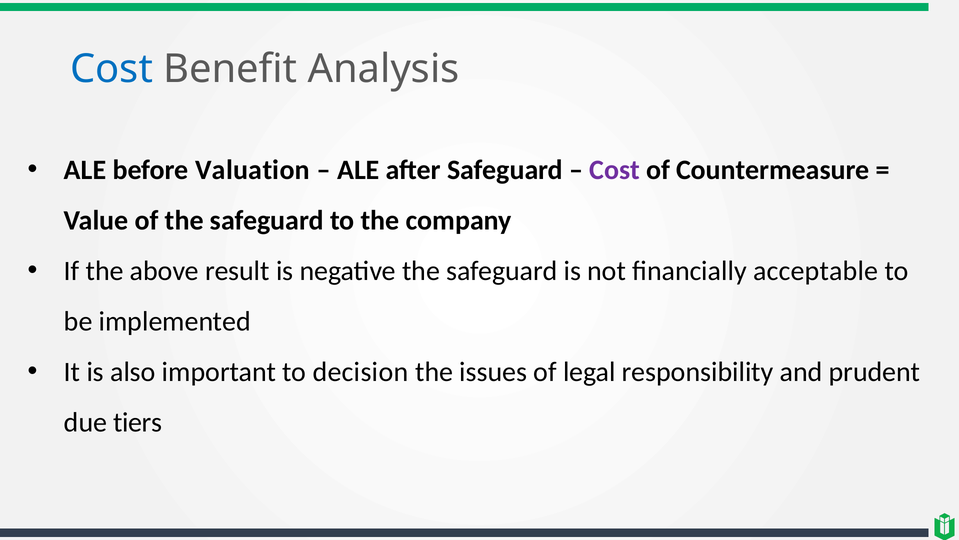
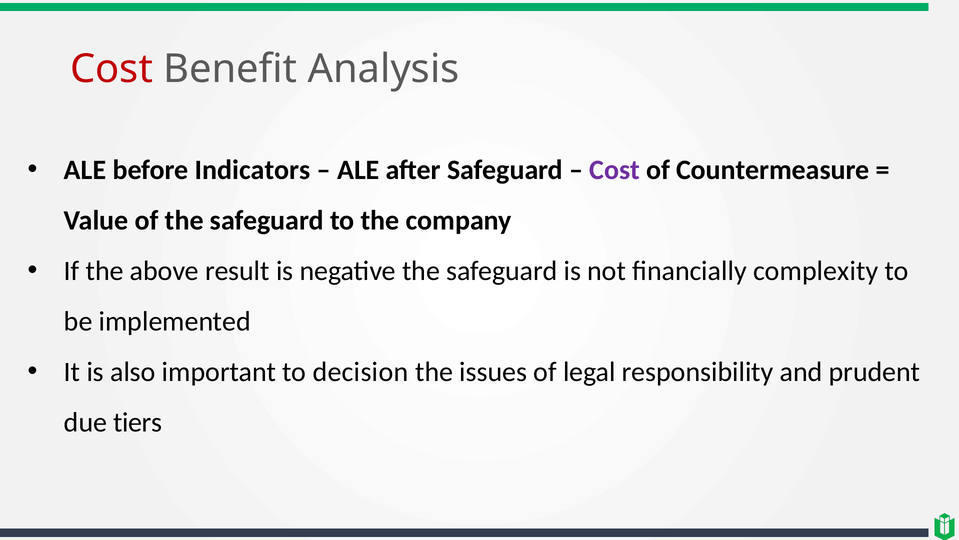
Cost at (112, 69) colour: blue -> red
Valuation: Valuation -> Indicators
acceptable: acceptable -> complexity
